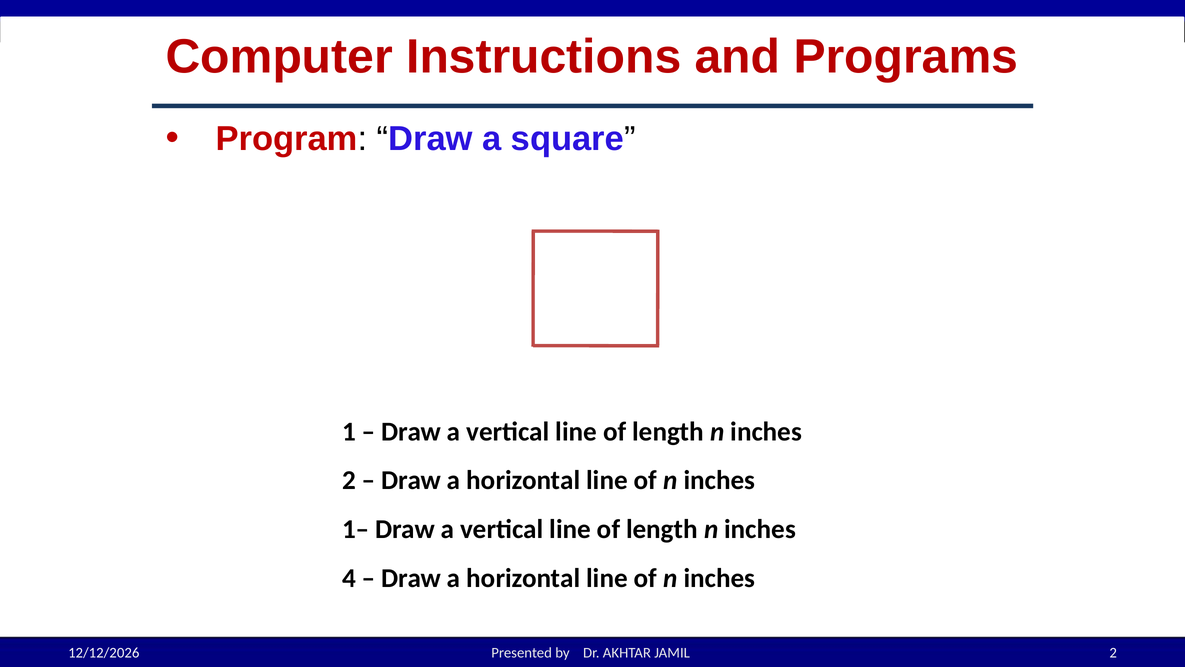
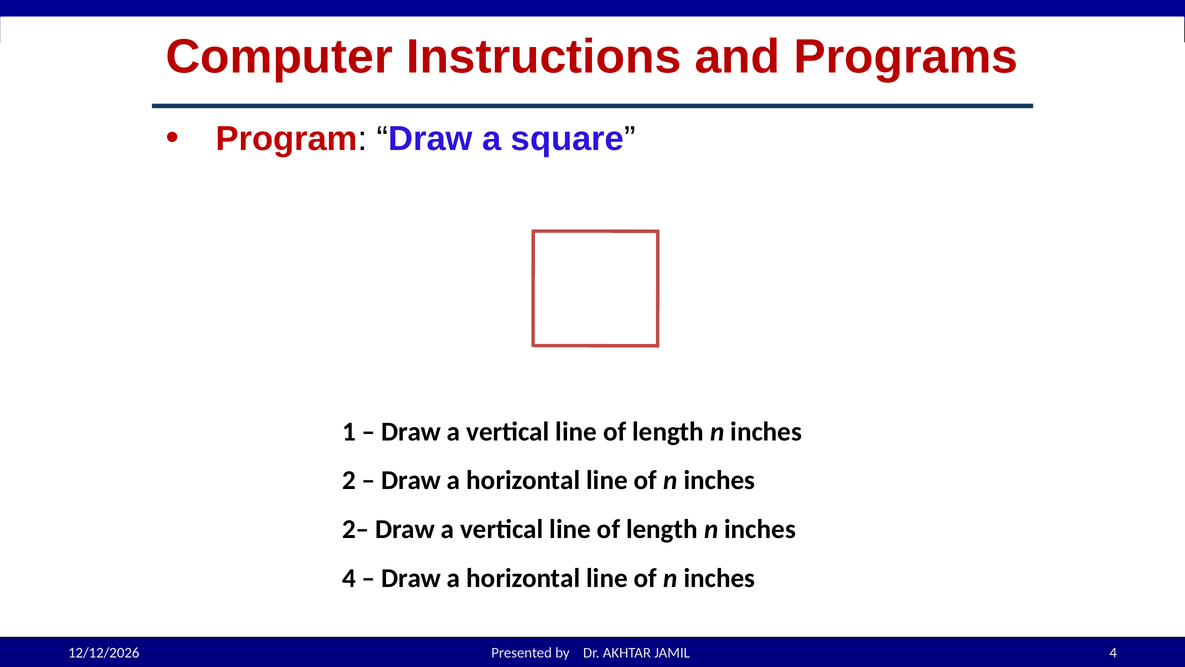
1–: 1– -> 2–
JAMIL 2: 2 -> 4
